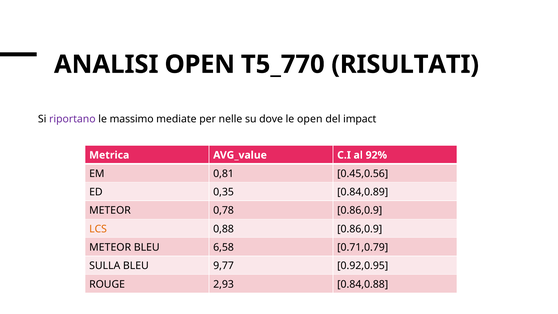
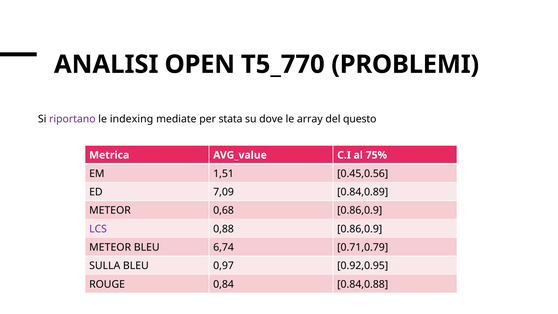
RISULTATI: RISULTATI -> PROBLEMI
massimo: massimo -> indexing
nelle: nelle -> stata
le open: open -> array
impact: impact -> questo
92%: 92% -> 75%
0,81: 0,81 -> 1,51
0,35: 0,35 -> 7,09
0,78: 0,78 -> 0,68
LCS colour: orange -> purple
6,58: 6,58 -> 6,74
9,77: 9,77 -> 0,97
2,93: 2,93 -> 0,84
